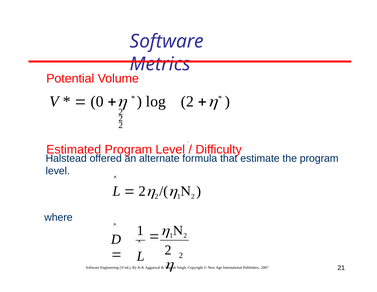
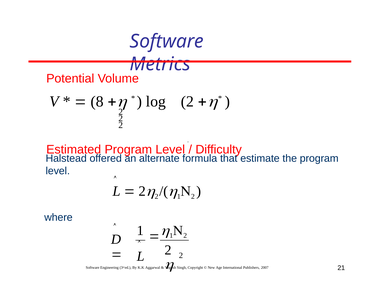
0: 0 -> 8
